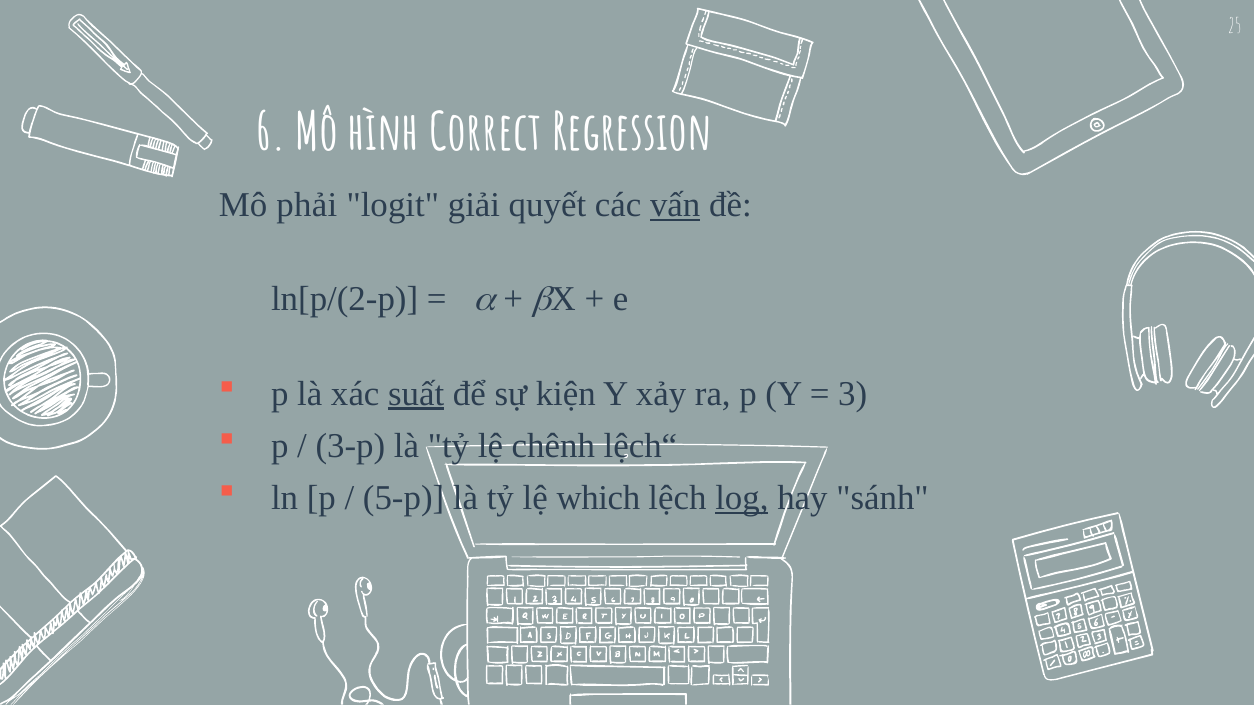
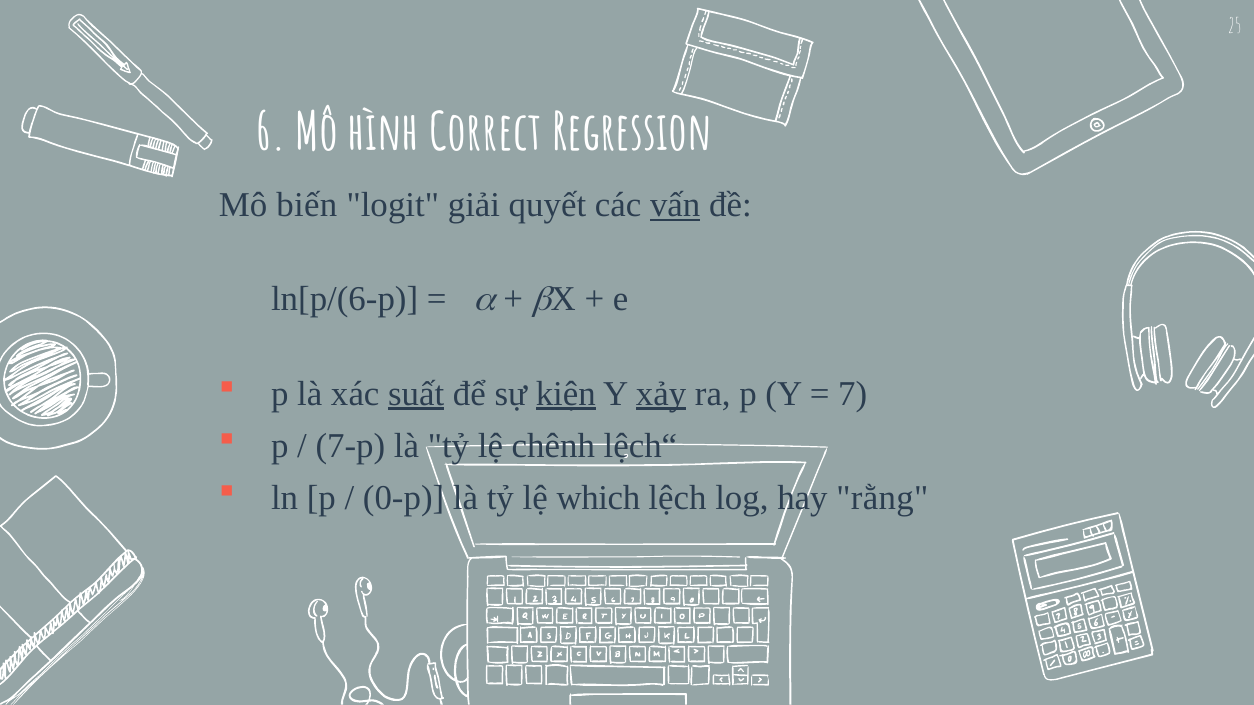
phải: phải -> biến
ln[p/(2-p: ln[p/(2-p -> ln[p/(6-p
kiện underline: none -> present
xảy underline: none -> present
3: 3 -> 7
3-p: 3-p -> 7-p
5-p: 5-p -> 0-p
log underline: present -> none
sánh: sánh -> rằng
